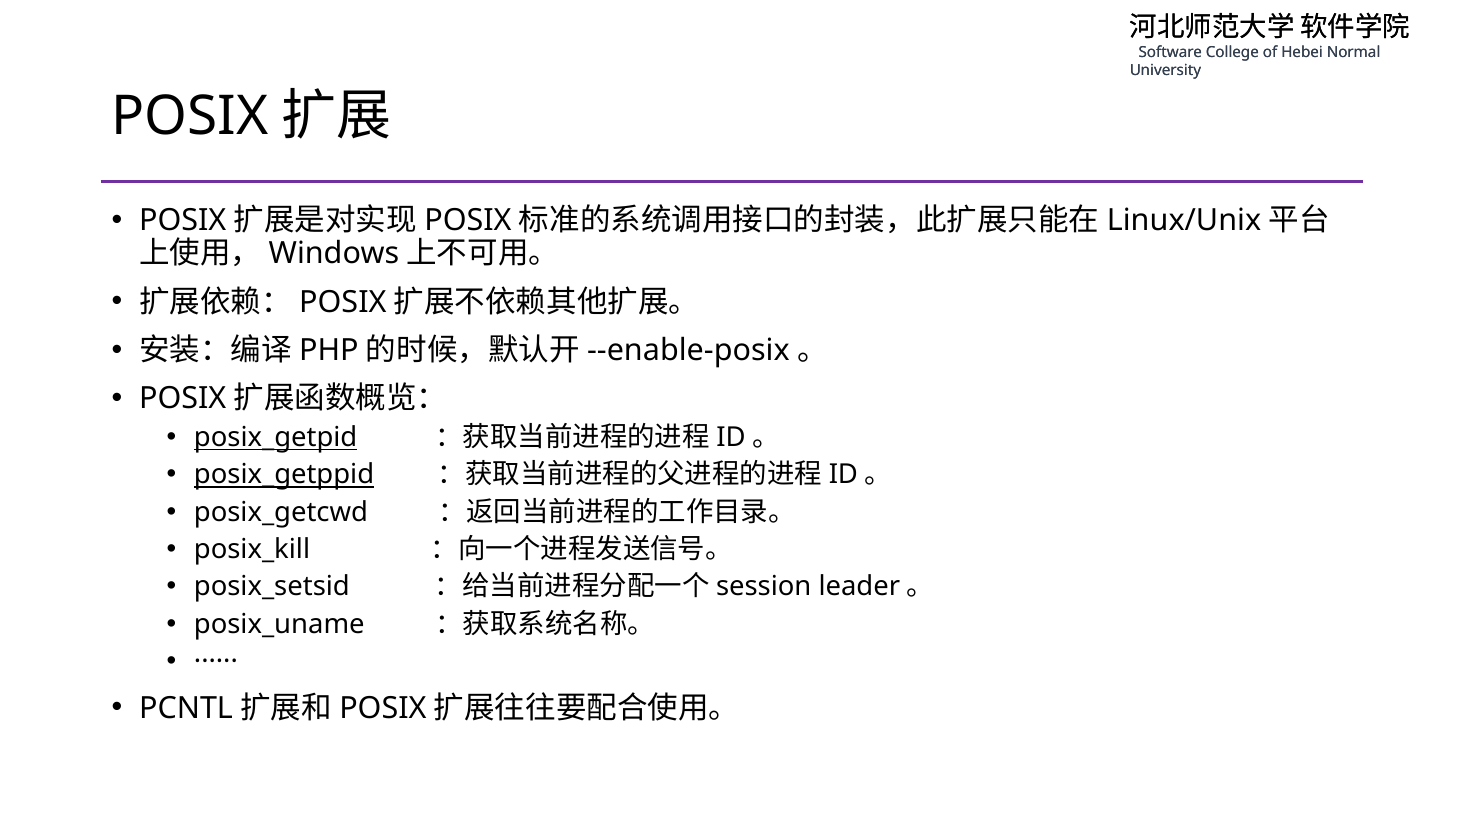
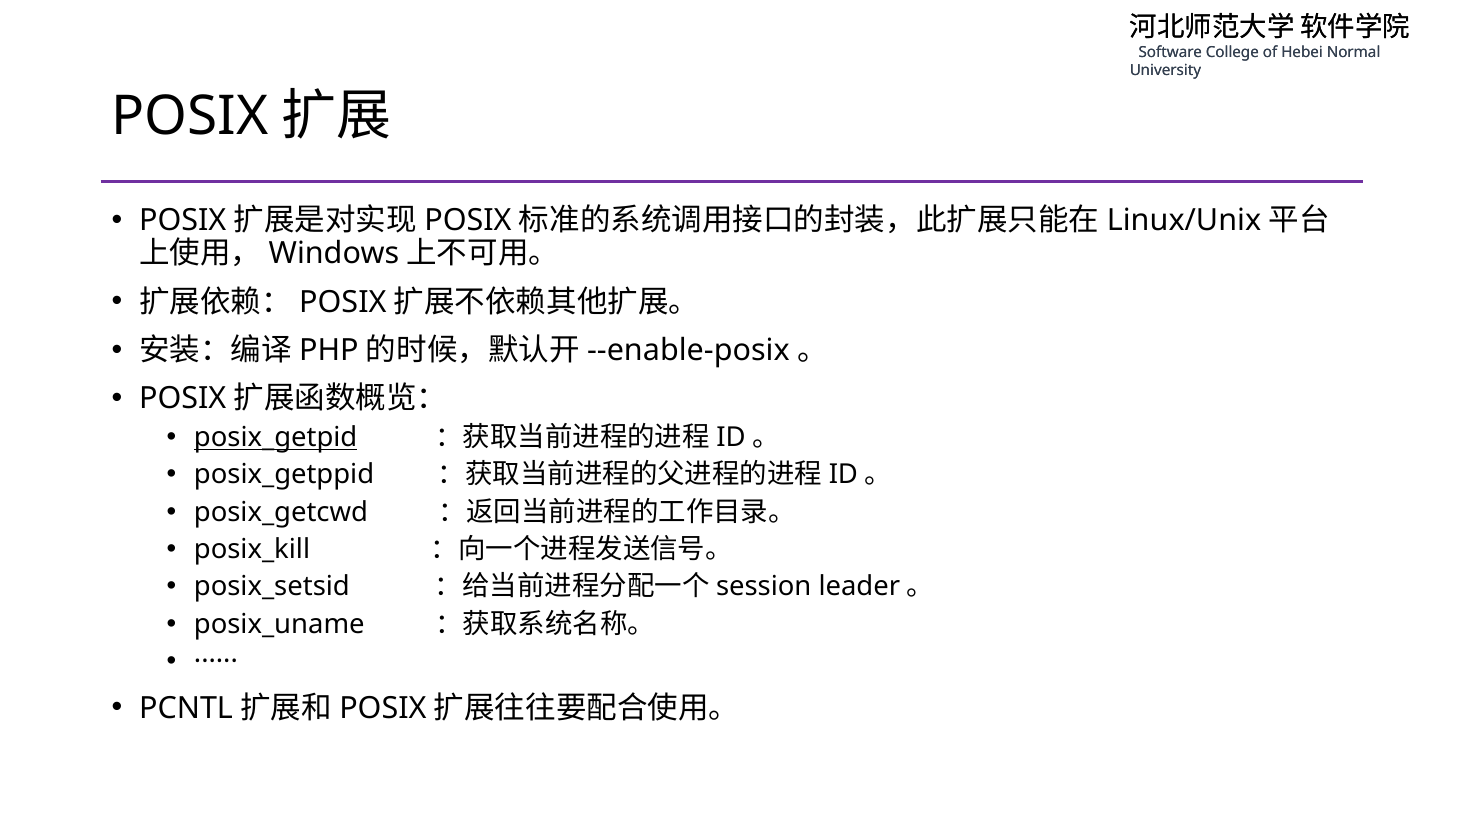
posix_getppid underline: present -> none
